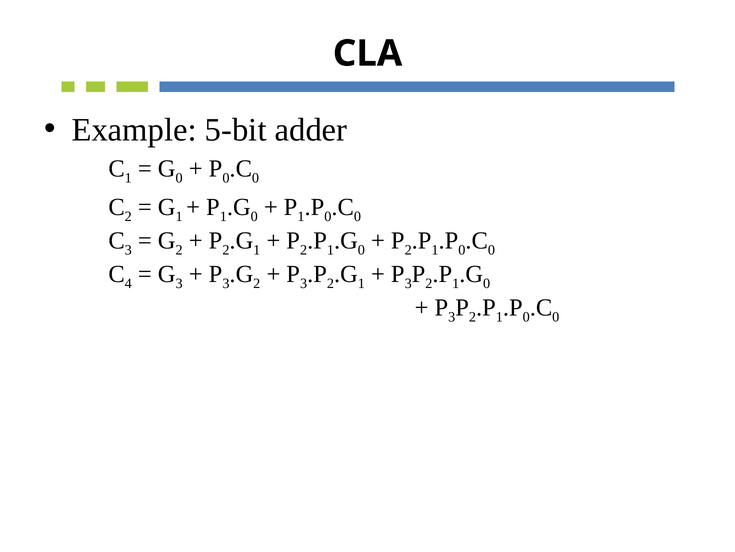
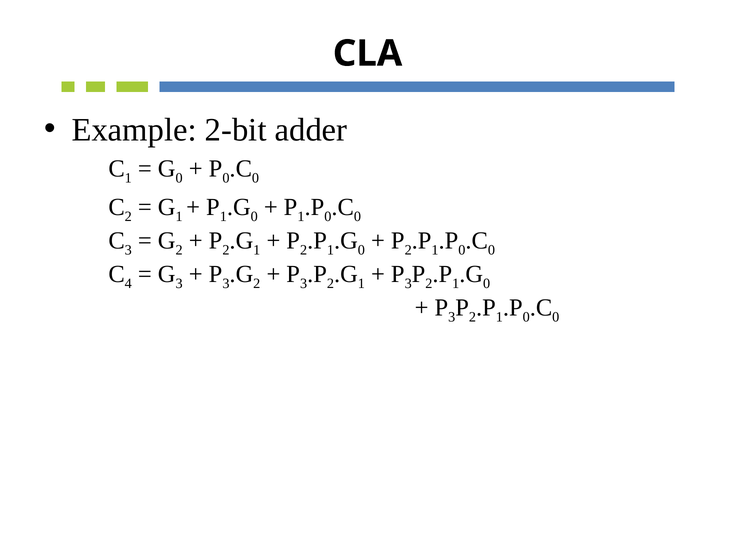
5-bit: 5-bit -> 2-bit
